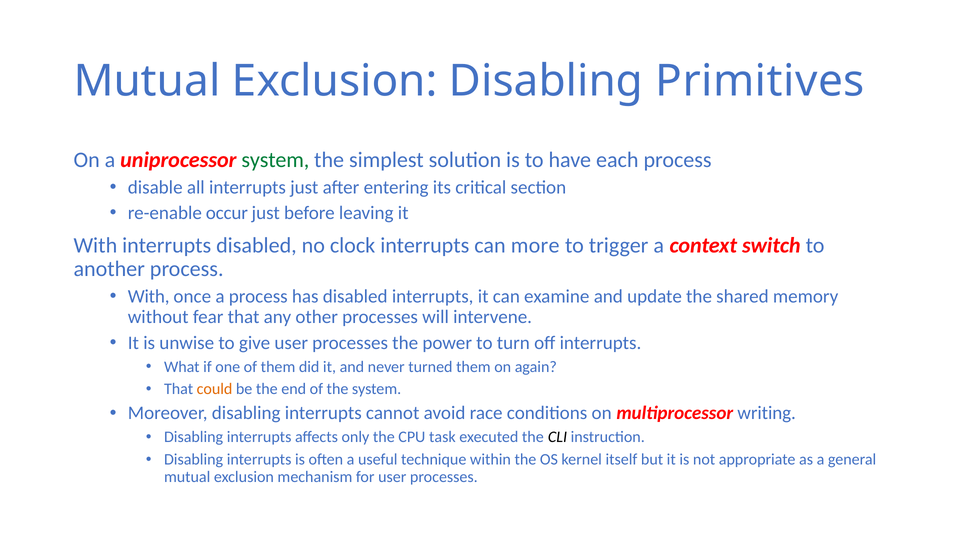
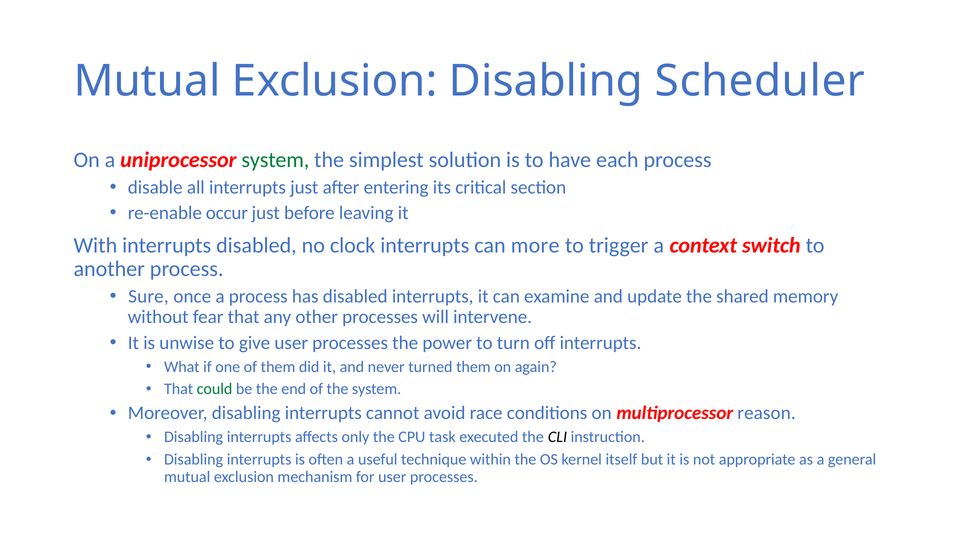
Primitives: Primitives -> Scheduler
With at (149, 296): With -> Sure
could colour: orange -> green
writing: writing -> reason
